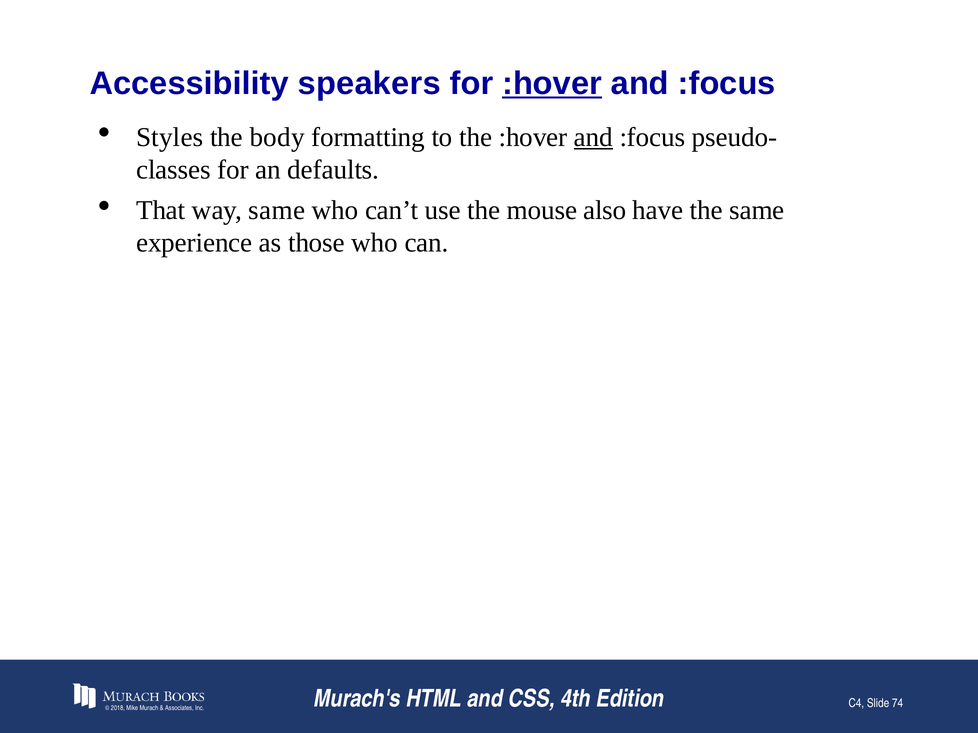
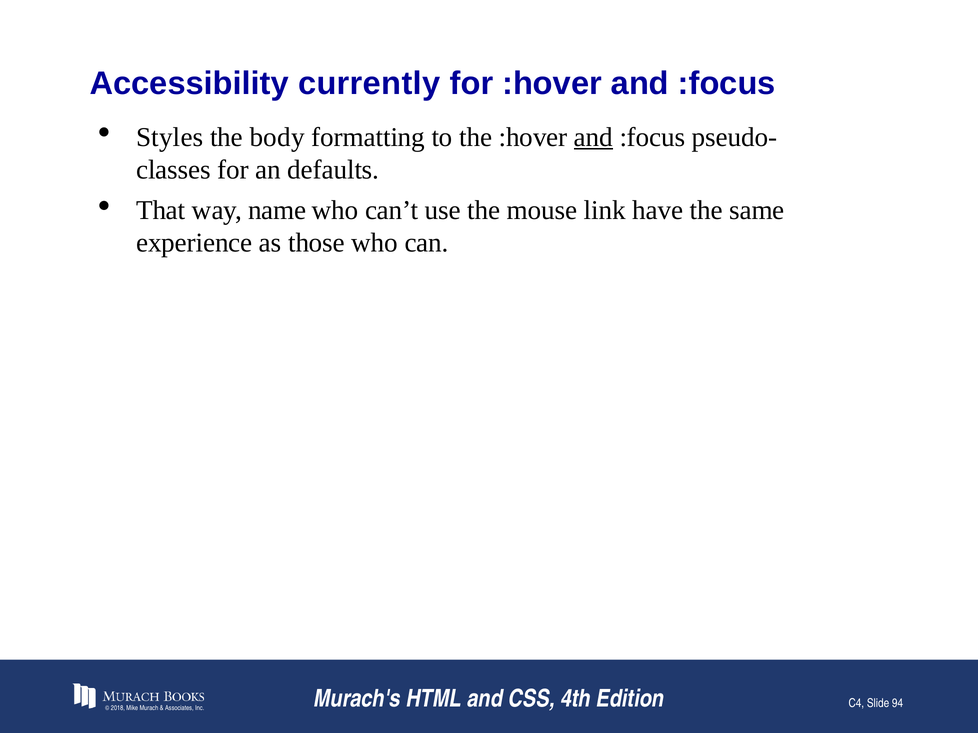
speakers: speakers -> currently
:hover at (552, 84) underline: present -> none
way same: same -> name
also: also -> link
74: 74 -> 94
